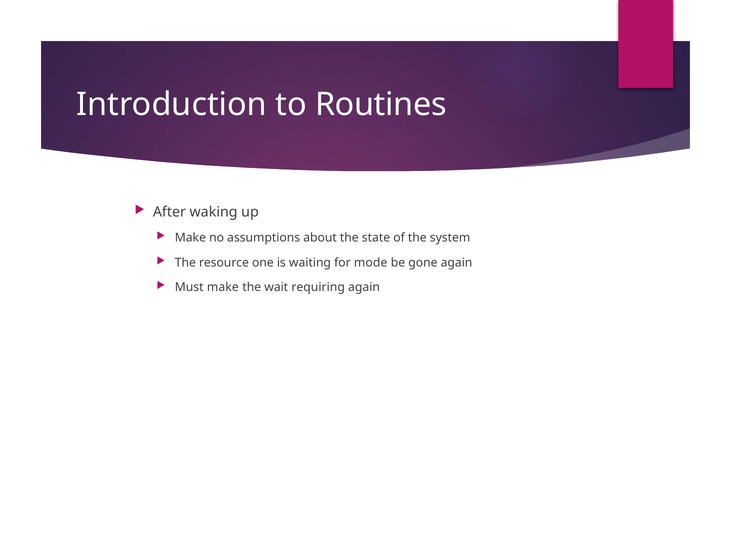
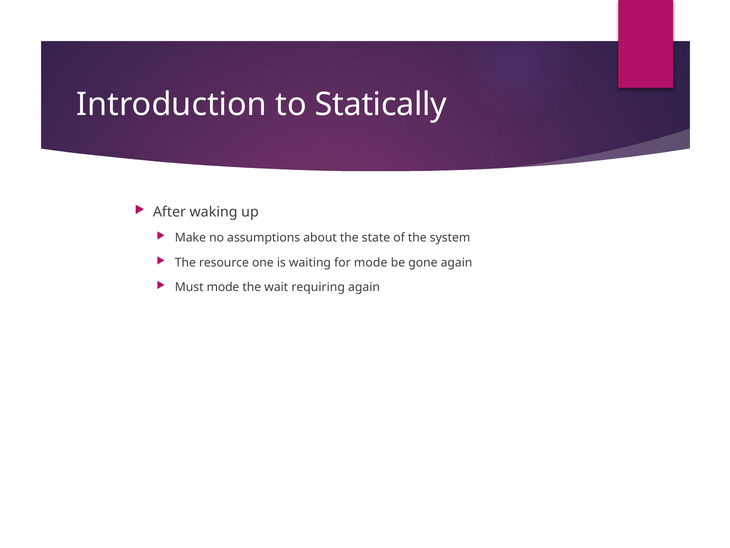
Routines: Routines -> Statically
Must make: make -> mode
